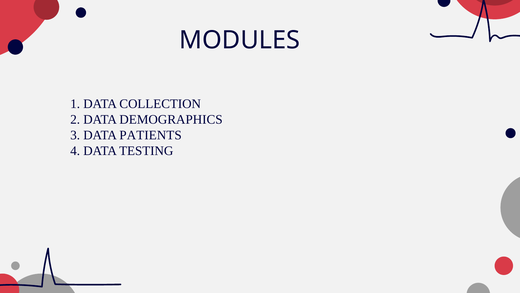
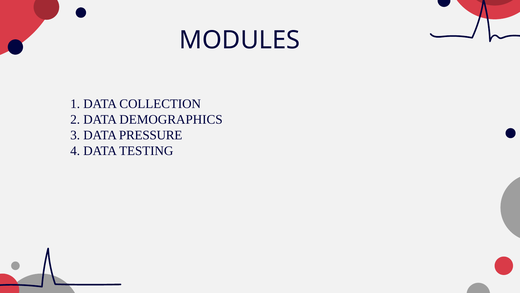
PATIENTS: PATIENTS -> PRESSURE
